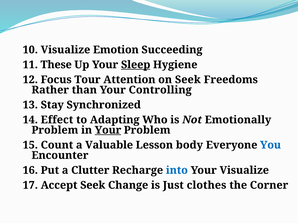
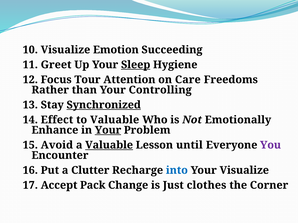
These: These -> Greet
on Seek: Seek -> Care
Synchronized underline: none -> present
to Adapting: Adapting -> Valuable
Problem at (55, 130): Problem -> Enhance
Count: Count -> Avoid
Valuable at (109, 145) underline: none -> present
body: body -> until
You colour: blue -> purple
Accept Seek: Seek -> Pack
